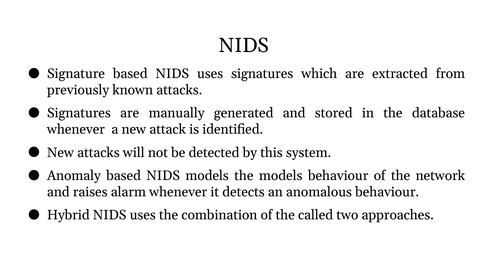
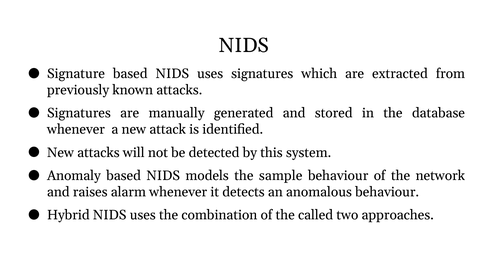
the models: models -> sample
